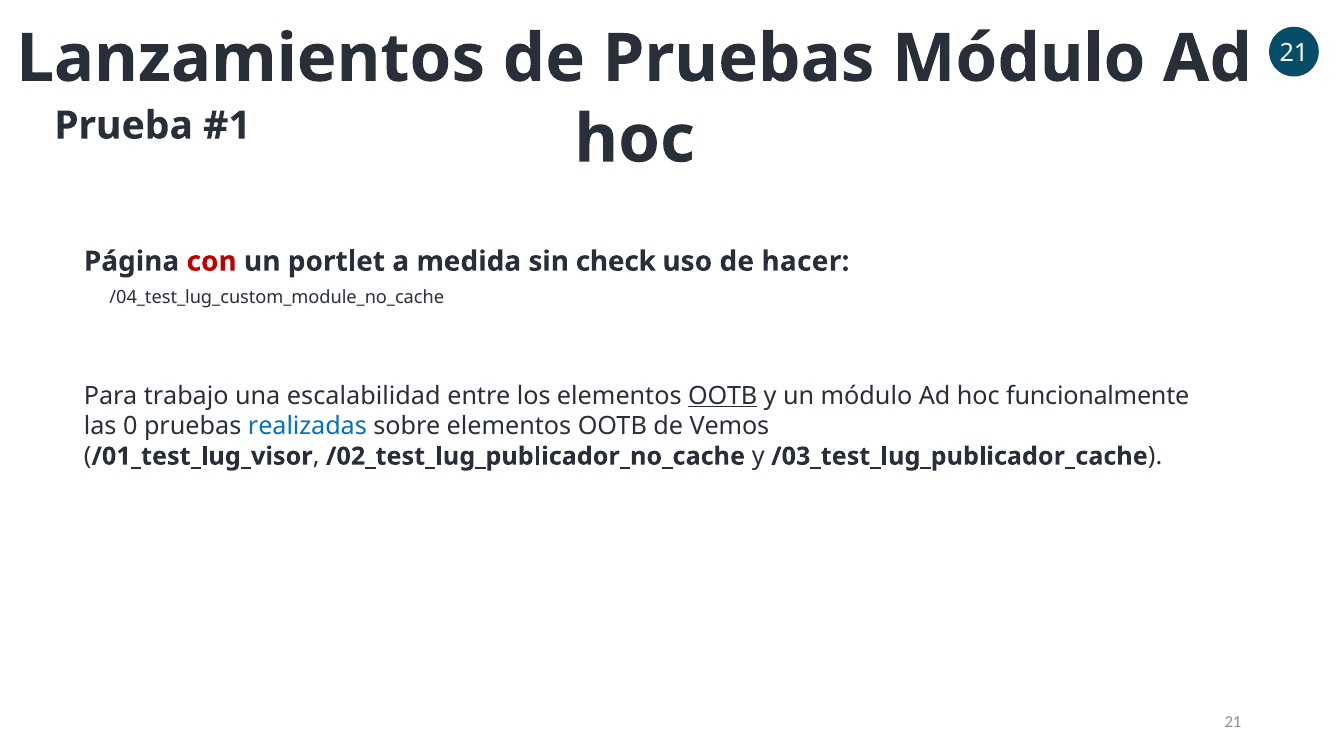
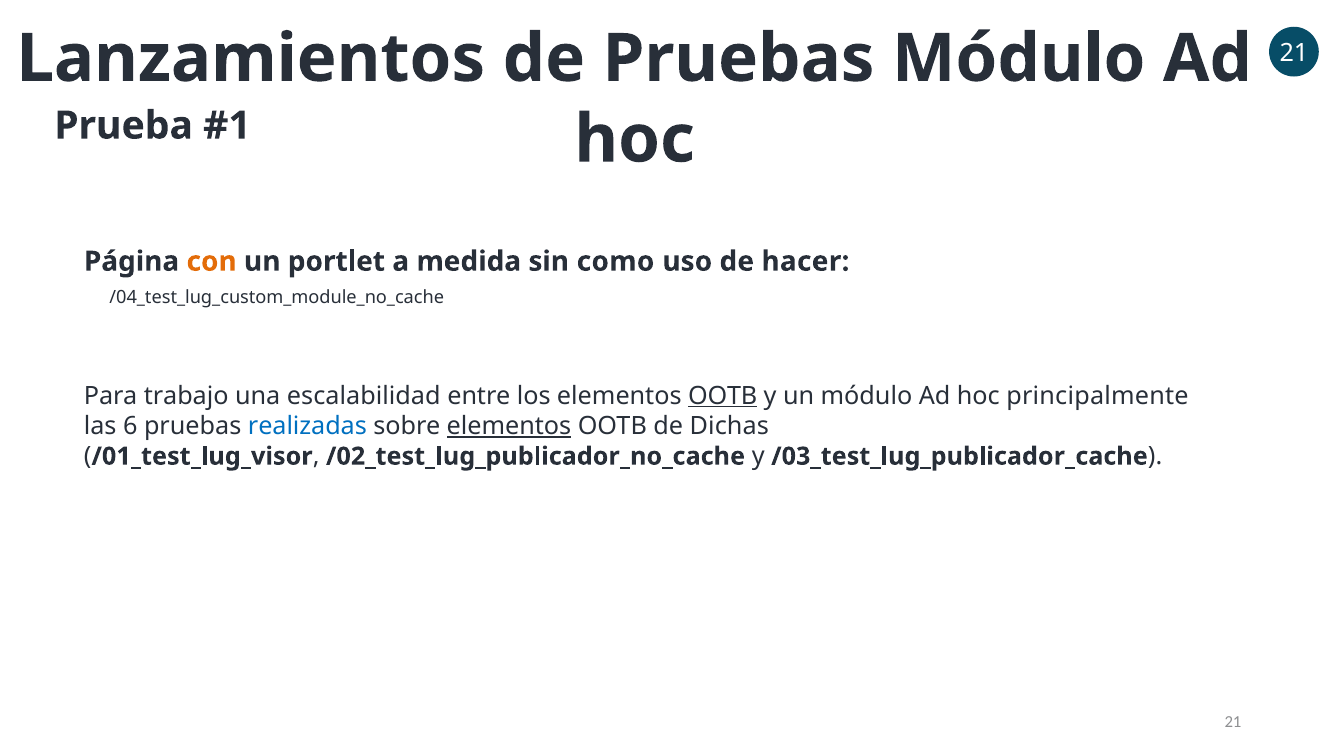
con colour: red -> orange
check: check -> como
funcionalmente: funcionalmente -> principalmente
0: 0 -> 6
elementos at (509, 426) underline: none -> present
Vemos: Vemos -> Dichas
